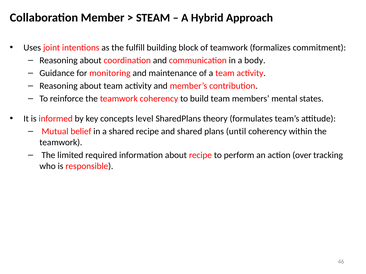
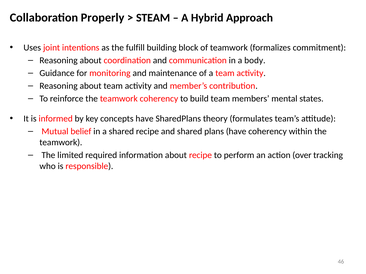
Member: Member -> Properly
concepts level: level -> have
plans until: until -> have
